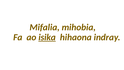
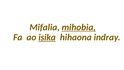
mihobia underline: none -> present
